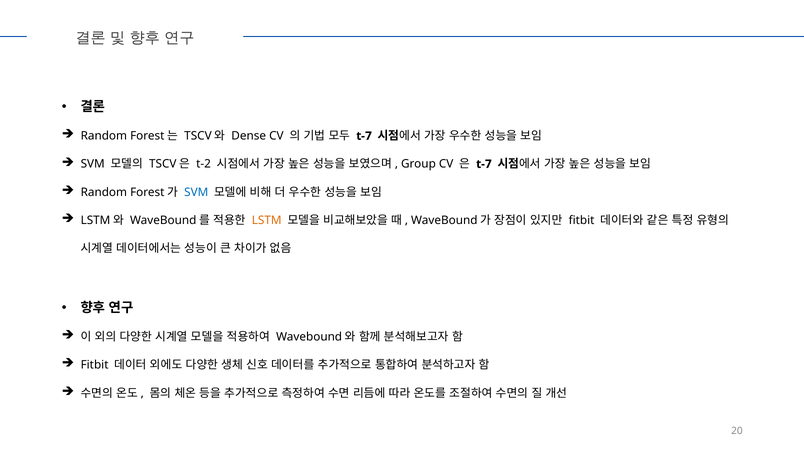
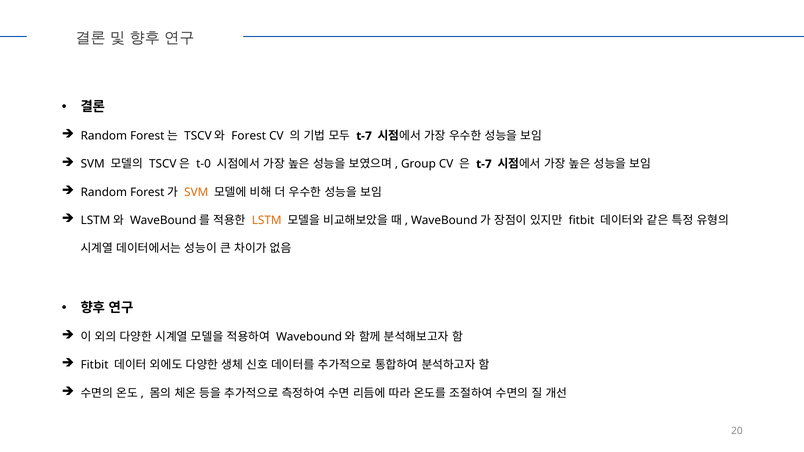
Dense at (249, 136): Dense -> Forest
t-2: t-2 -> t-0
SVM at (196, 192) colour: blue -> orange
